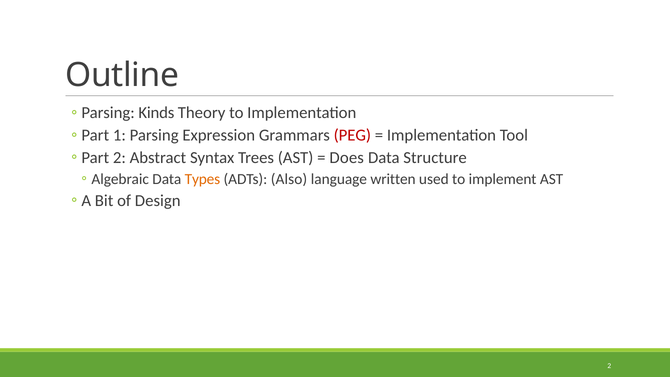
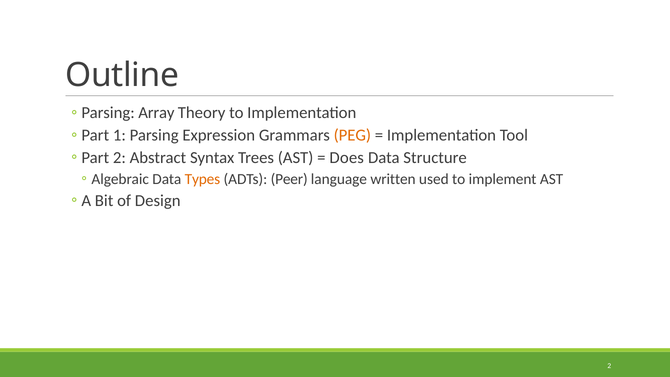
Kinds: Kinds -> Array
PEG colour: red -> orange
Also: Also -> Peer
